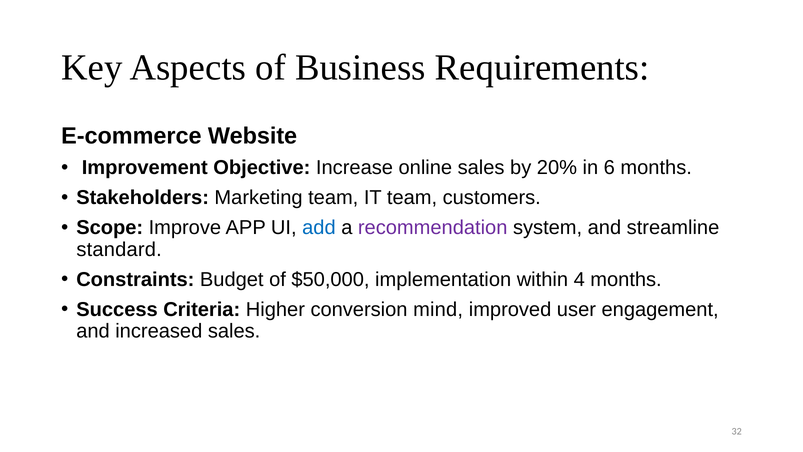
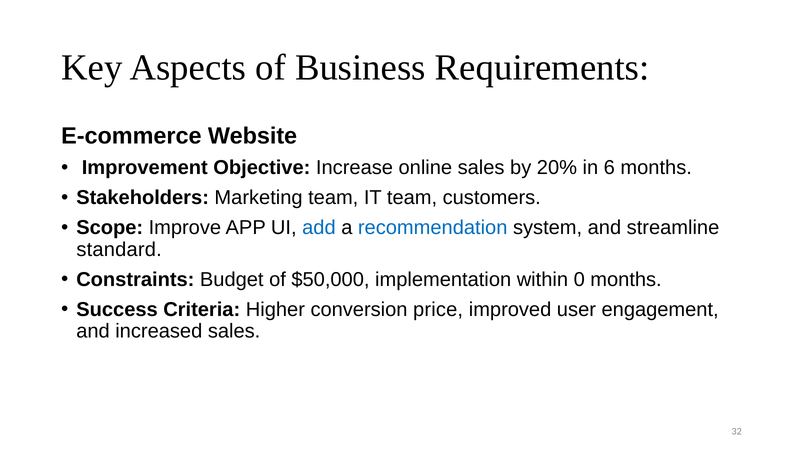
recommendation colour: purple -> blue
4: 4 -> 0
mind: mind -> price
